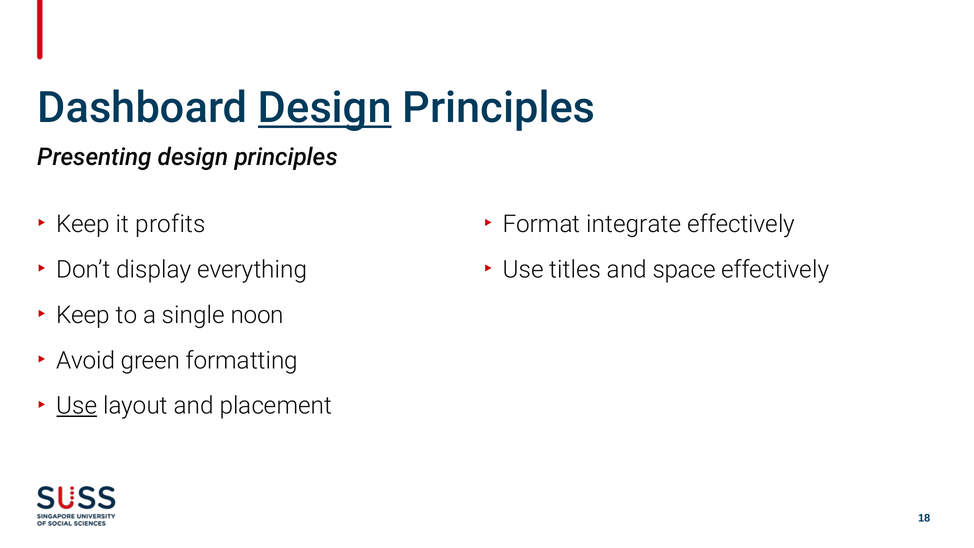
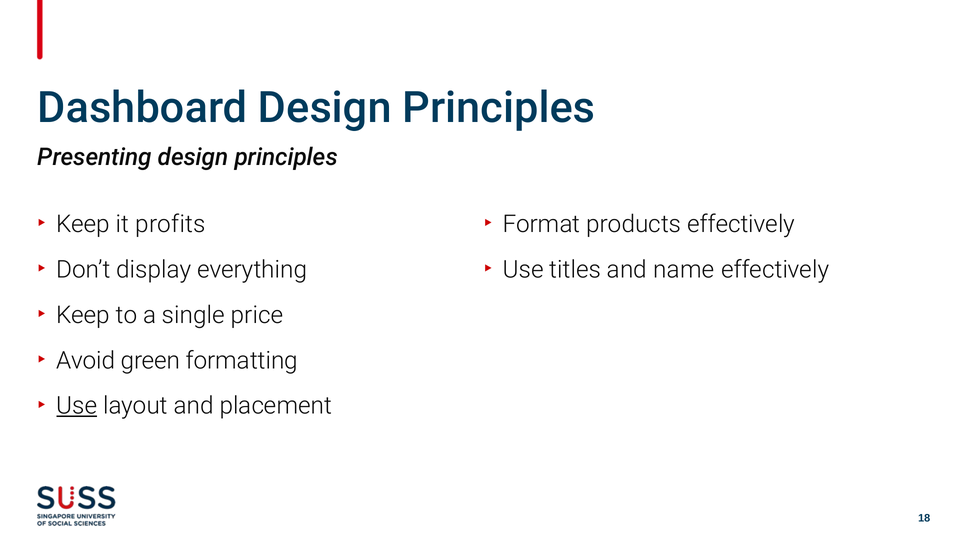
Design at (325, 108) underline: present -> none
integrate: integrate -> products
space: space -> name
noon: noon -> price
